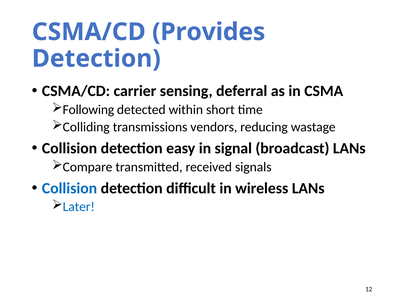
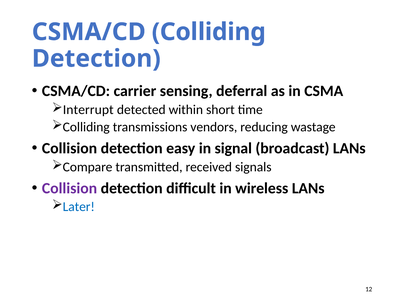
CSMA/CD Provides: Provides -> Colliding
Following: Following -> Interrupt
Collision at (70, 188) colour: blue -> purple
